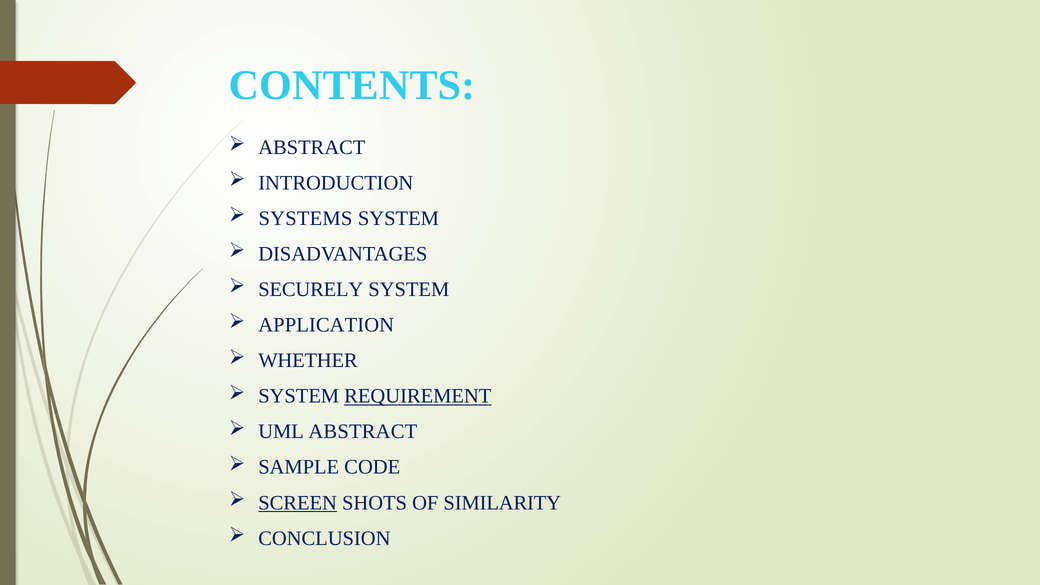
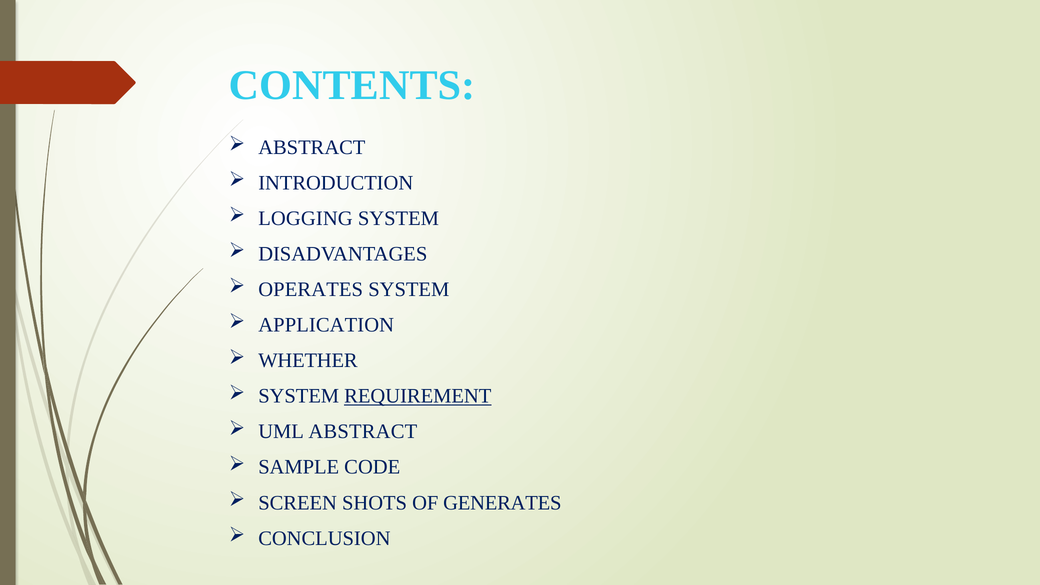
SYSTEMS: SYSTEMS -> LOGGING
SECURELY: SECURELY -> OPERATES
SCREEN underline: present -> none
SIMILARITY: SIMILARITY -> GENERATES
